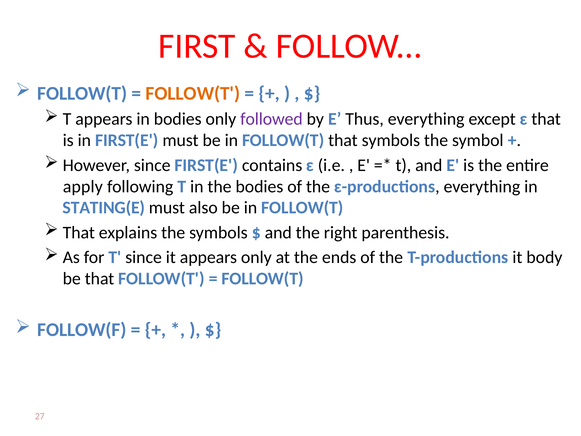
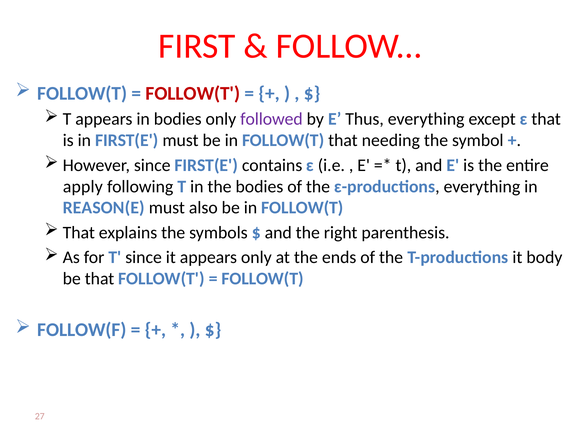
FOLLOW(T at (193, 93) colour: orange -> red
that symbols: symbols -> needing
STATING(E: STATING(E -> REASON(E
